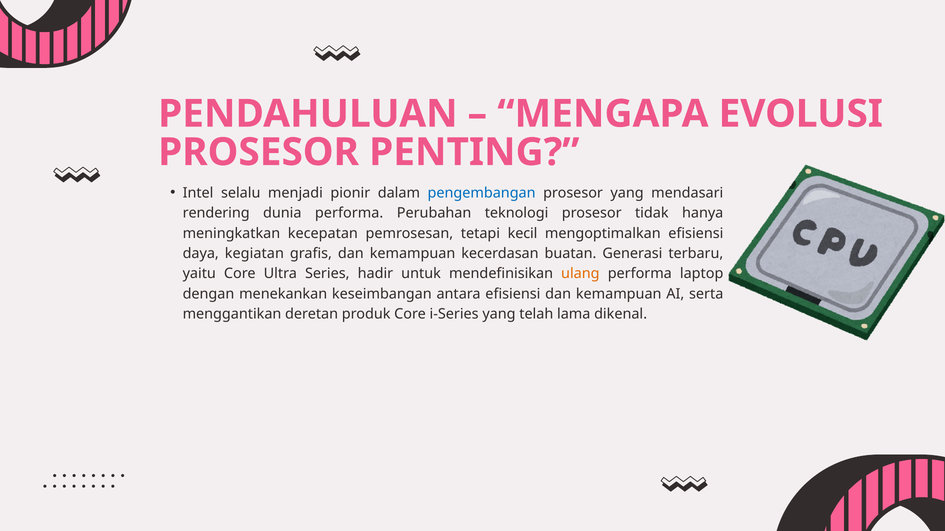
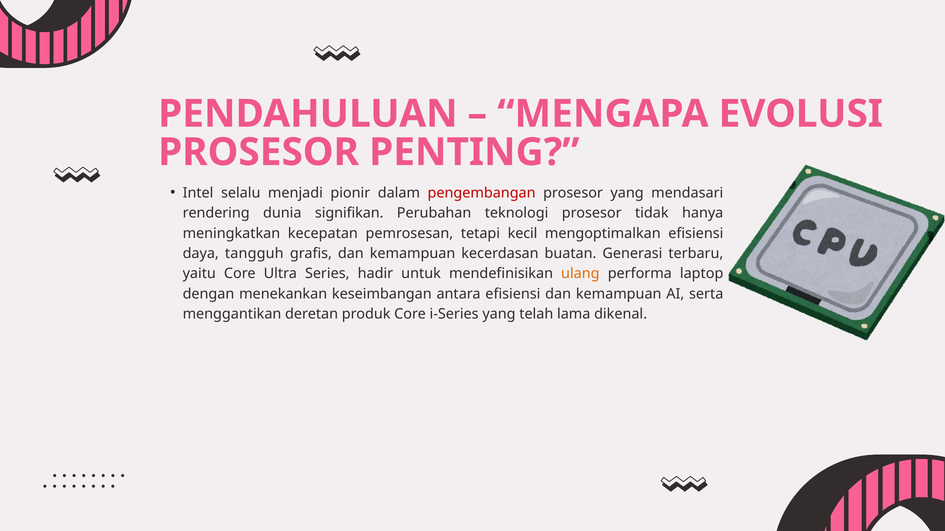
pengembangan colour: blue -> red
dunia performa: performa -> signifikan
kegiatan: kegiatan -> tangguh
